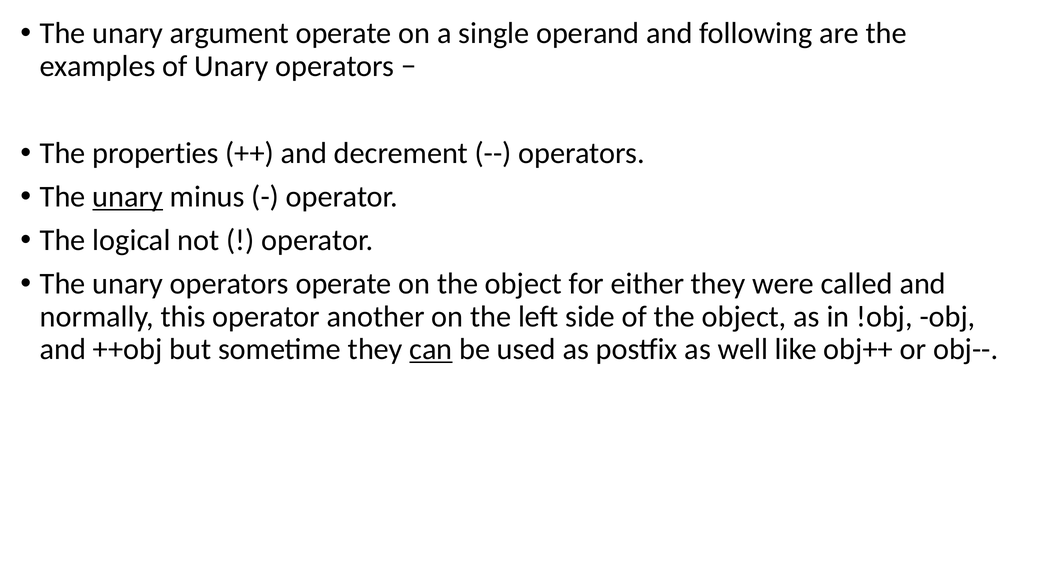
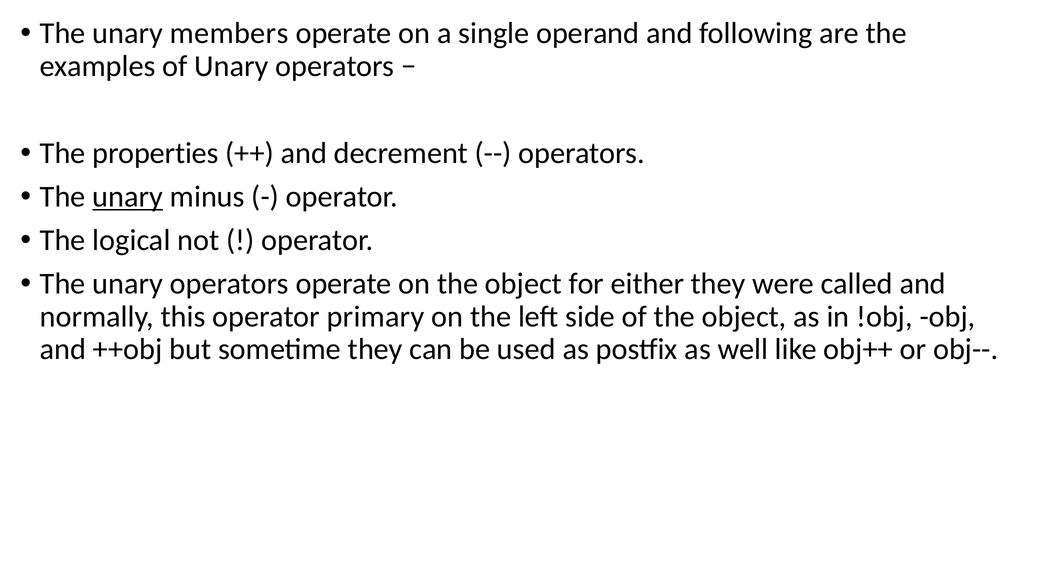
argument: argument -> members
another: another -> primary
can underline: present -> none
